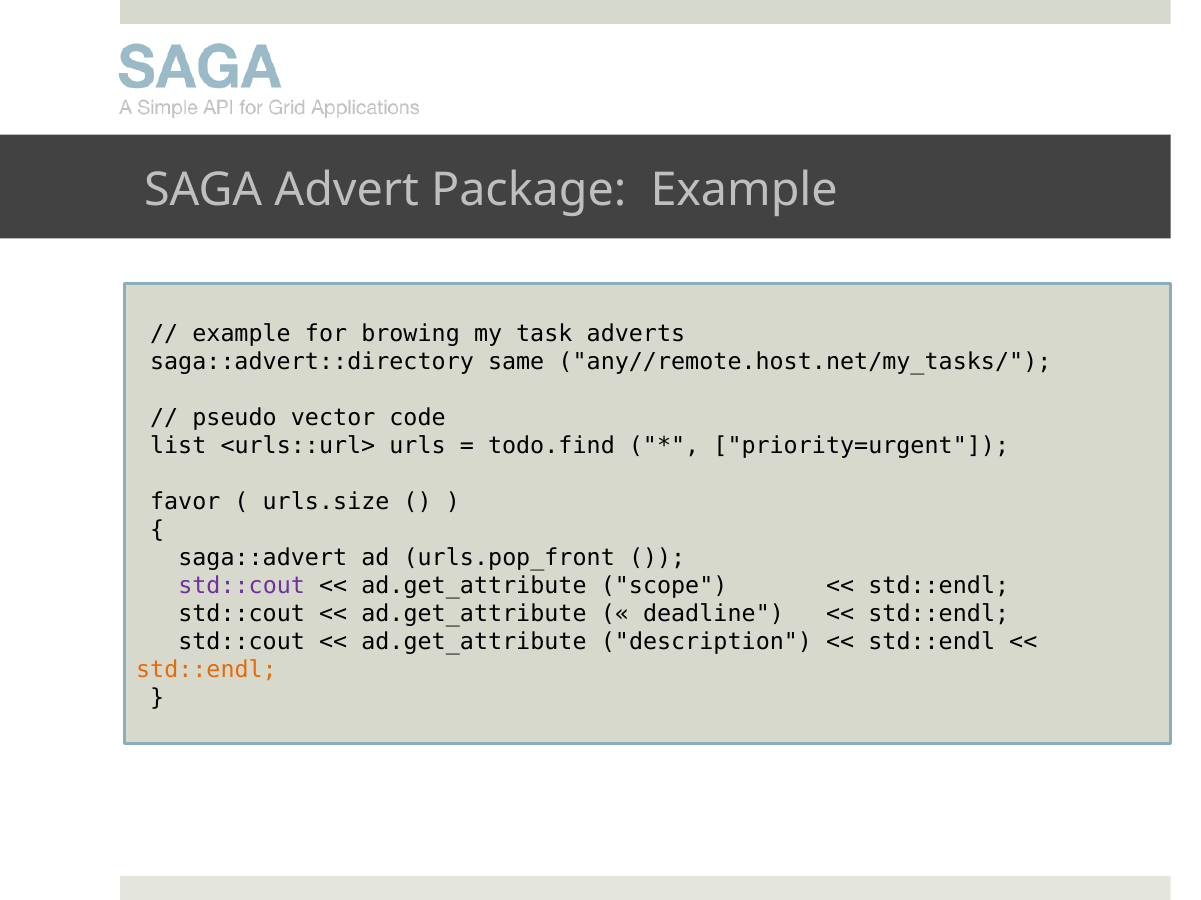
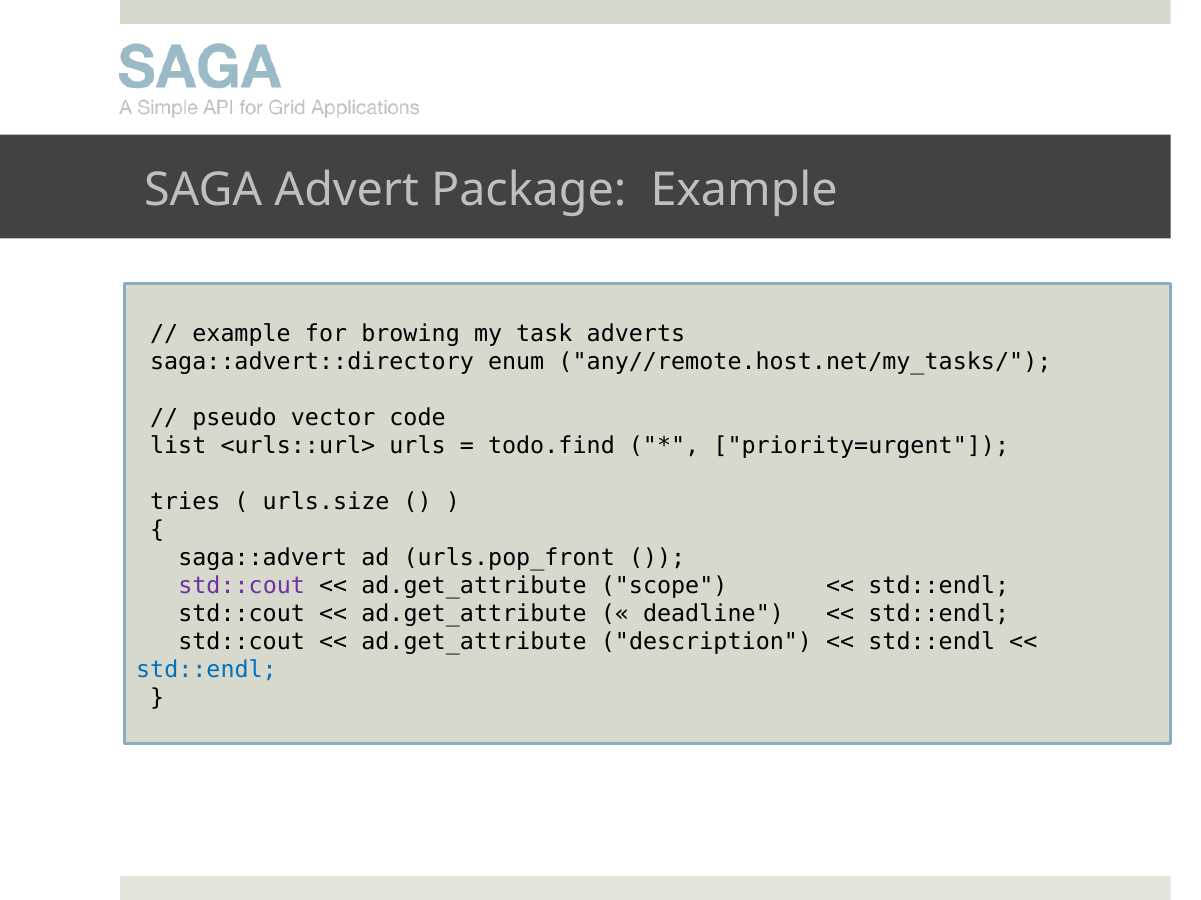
same: same -> enum
favor: favor -> tries
std::endl at (206, 670) colour: orange -> blue
